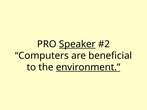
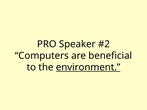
Speaker underline: present -> none
